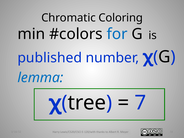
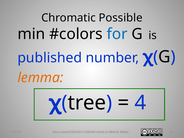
Coloring: Coloring -> Possible
lemma colour: blue -> orange
7: 7 -> 4
